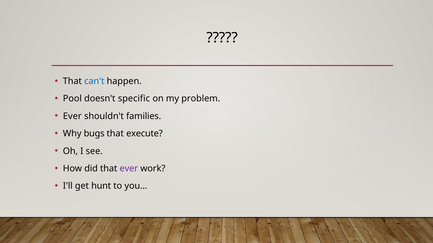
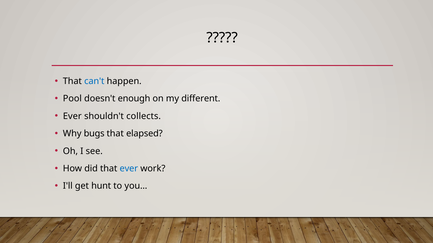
specific: specific -> enough
problem: problem -> different
families: families -> collects
execute: execute -> elapsed
ever at (129, 169) colour: purple -> blue
